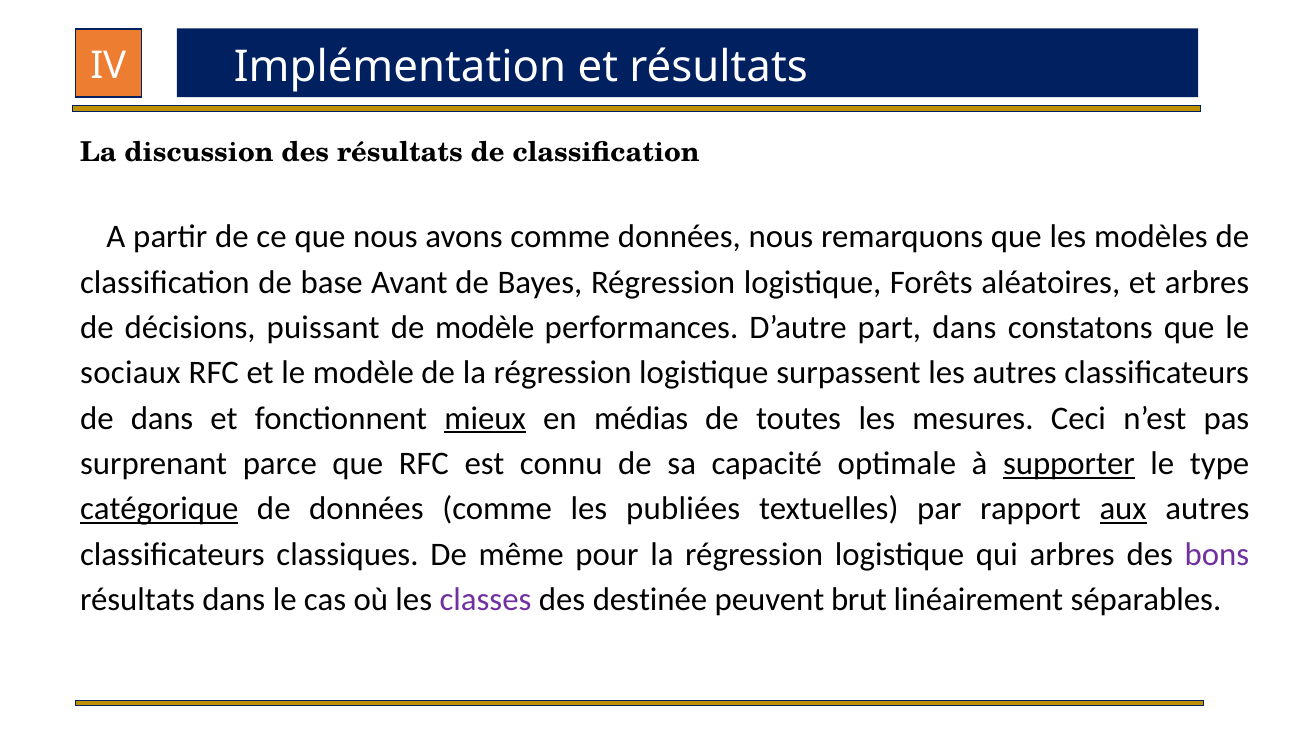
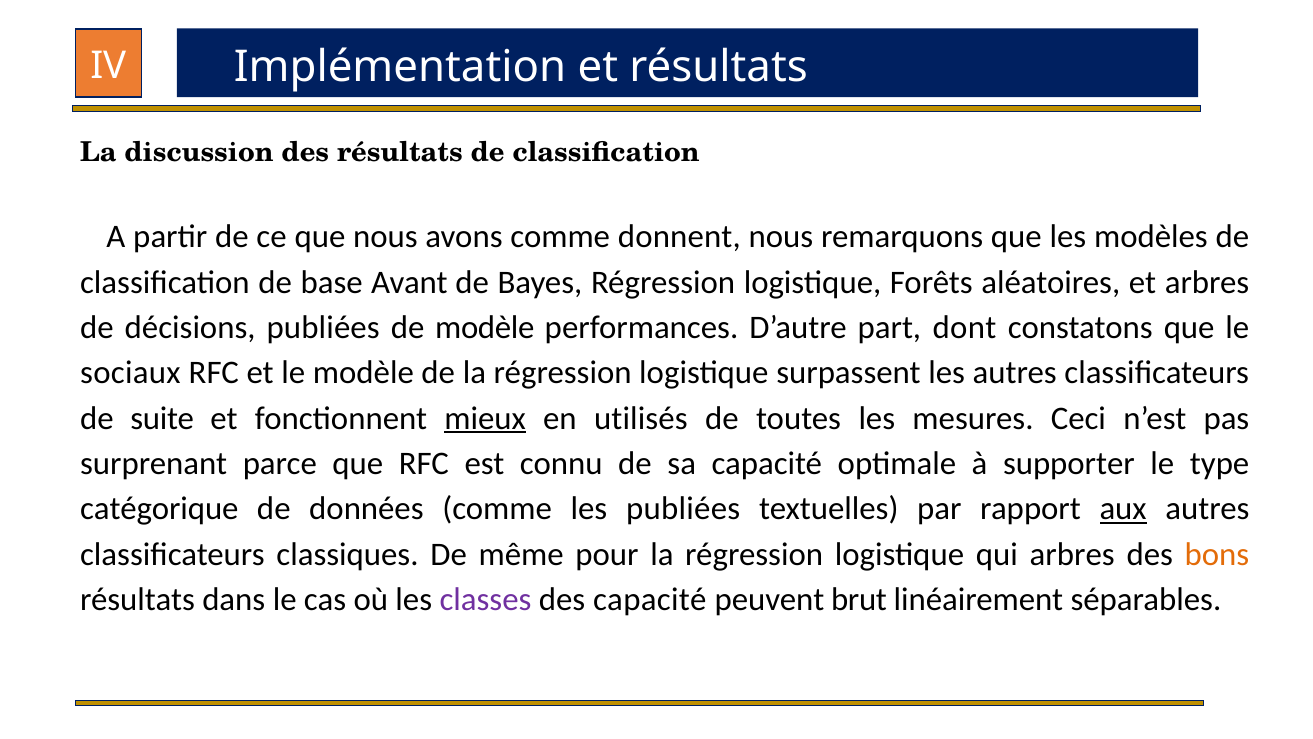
comme données: données -> donnent
décisions puissant: puissant -> publiées
part dans: dans -> dont
de dans: dans -> suite
médias: médias -> utilisés
supporter underline: present -> none
catégorique underline: present -> none
bons colour: purple -> orange
des destinée: destinée -> capacité
